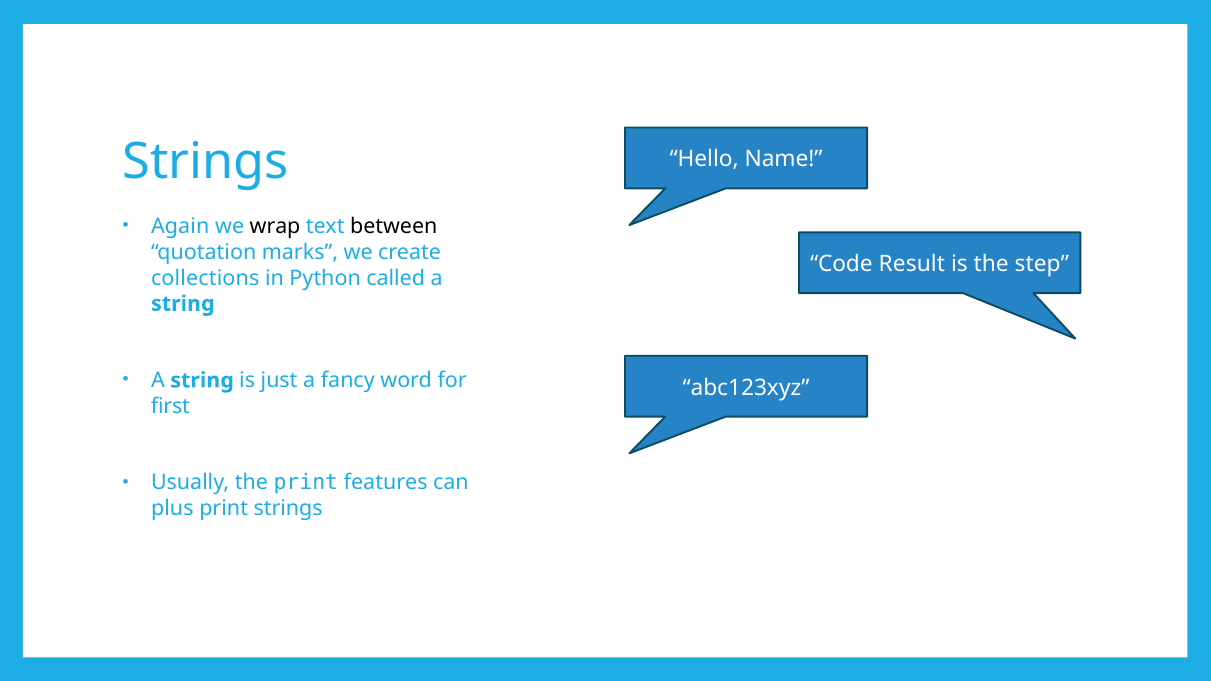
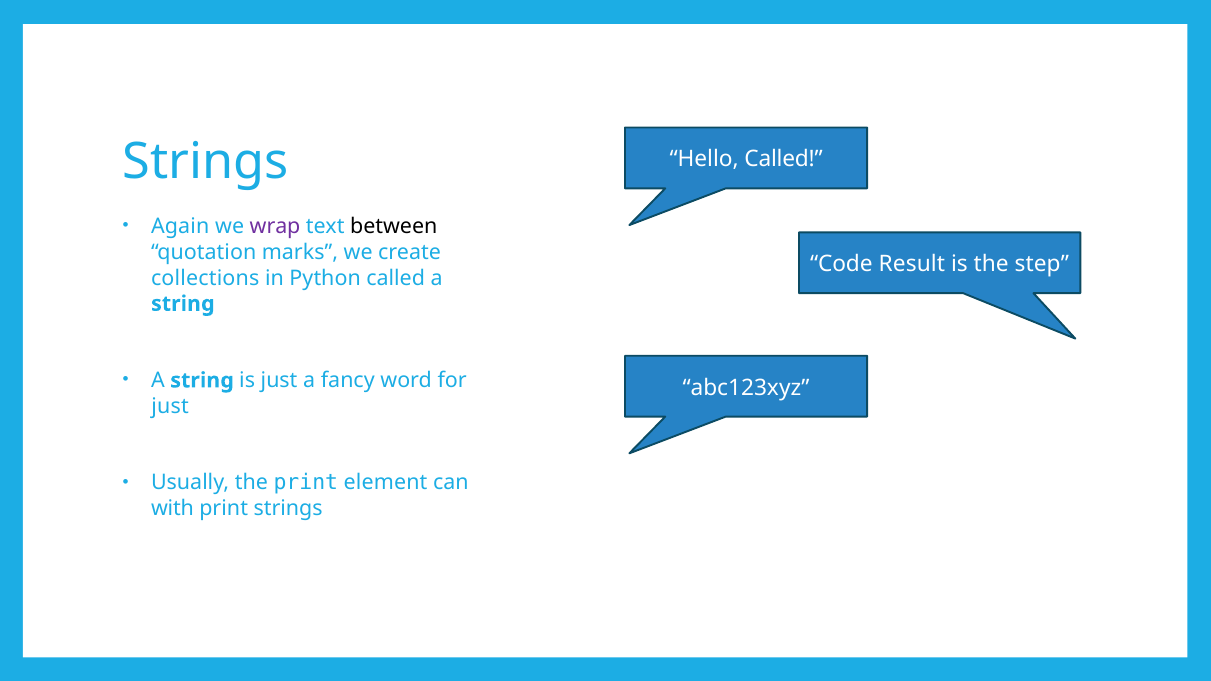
Hello Name: Name -> Called
wrap colour: black -> purple
first at (170, 406): first -> just
features: features -> element
plus: plus -> with
